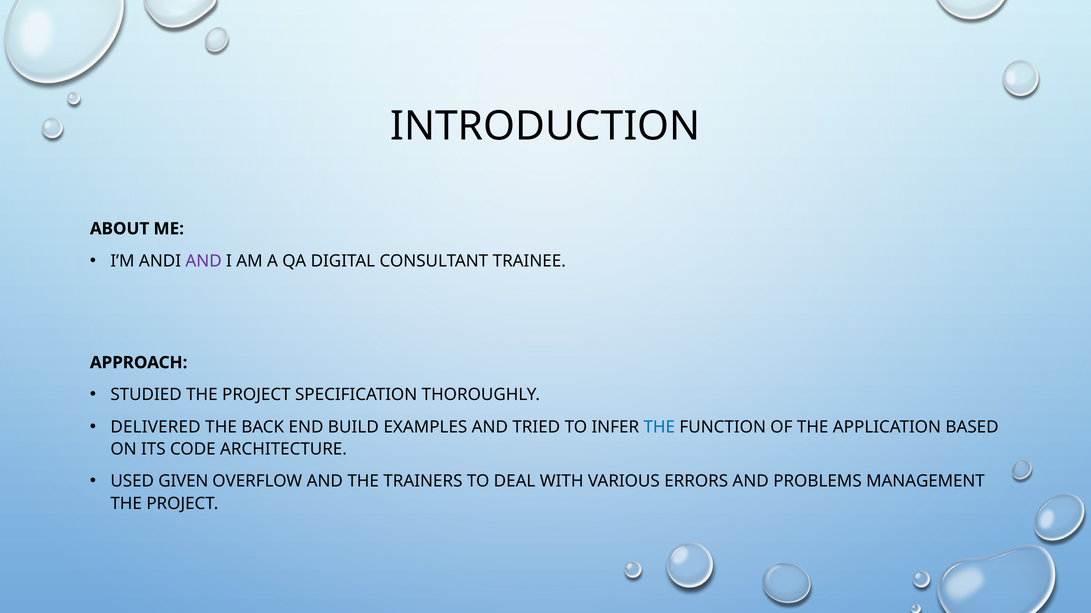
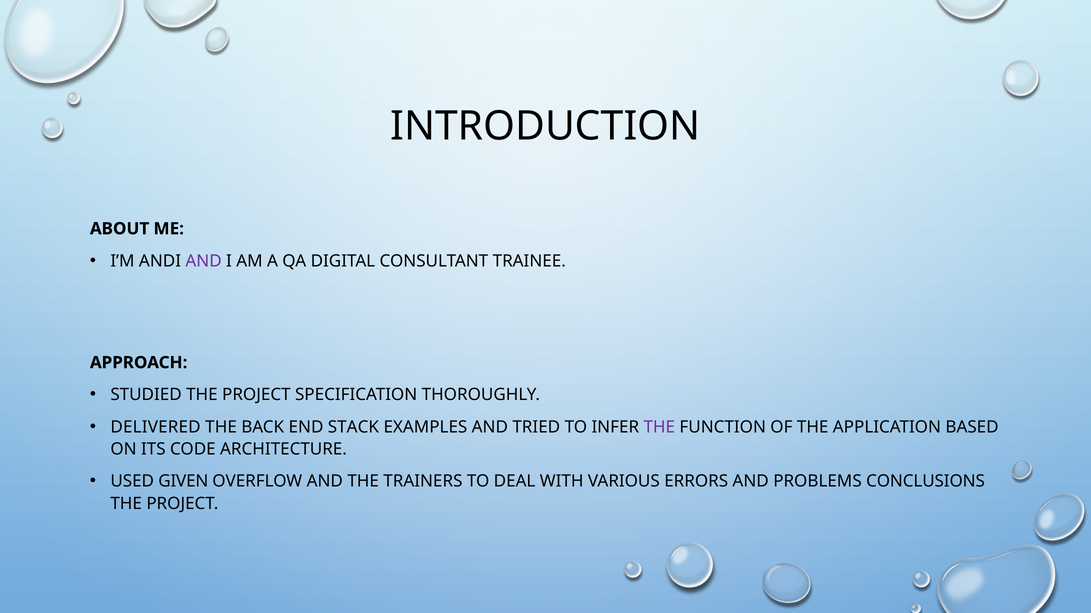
BUILD: BUILD -> STACK
THE at (659, 428) colour: blue -> purple
MANAGEMENT: MANAGEMENT -> CONCLUSIONS
